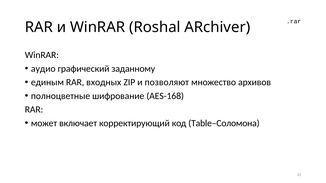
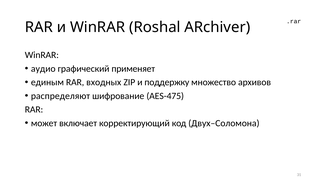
заданному: заданному -> применяет
позволяют: позволяют -> поддержку
полноцветные: полноцветные -> распределяют
AES-168: AES-168 -> AES-475
Table–Соломона: Table–Соломона -> Двух–Соломона
